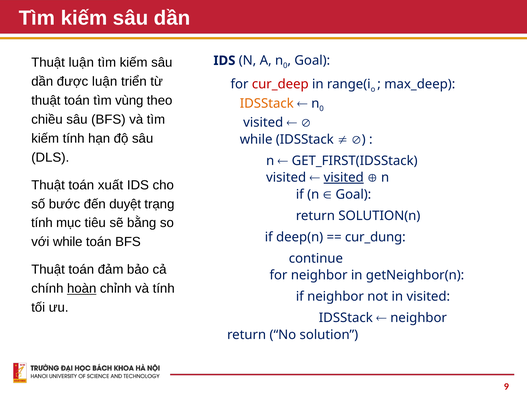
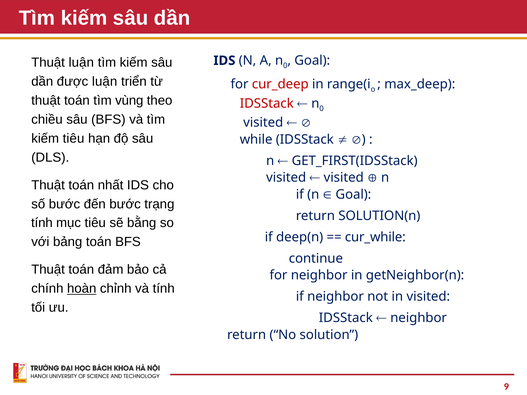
IDSStack at (267, 103) colour: orange -> red
kiếm tính: tính -> tiêu
visited at (344, 178) underline: present -> none
xuất: xuất -> nhất
đến duyệt: duyệt -> bước
cur_dung: cur_dung -> cur_while
với while: while -> bảng
